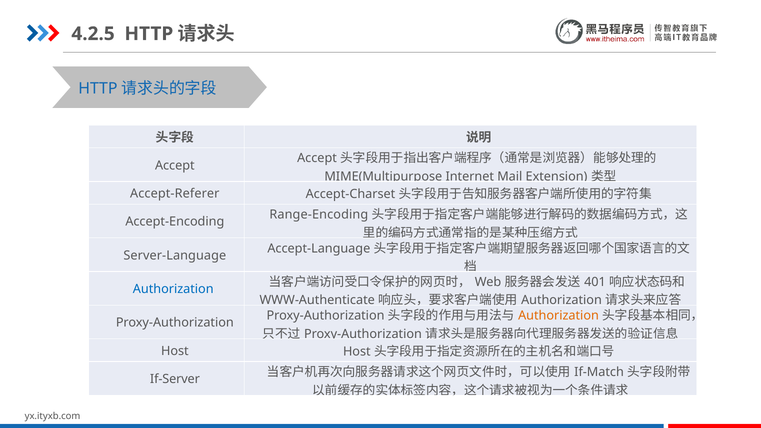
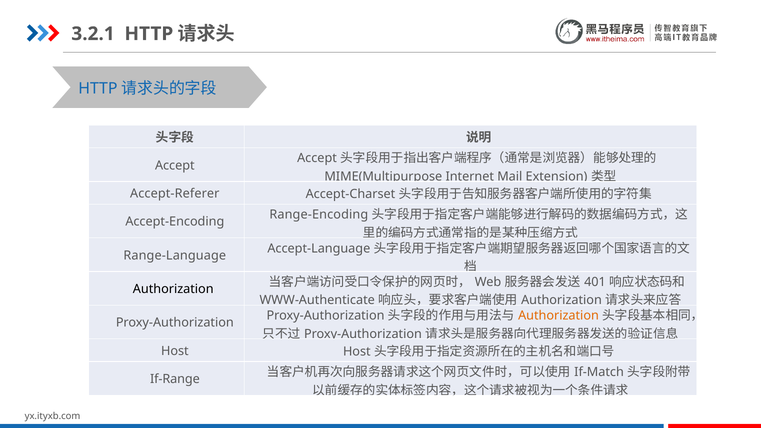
4.2.5: 4.2.5 -> 3.2.1
Server-Language: Server-Language -> Range-Language
Authorization at (173, 289) colour: blue -> black
If-Server: If-Server -> If-Range
